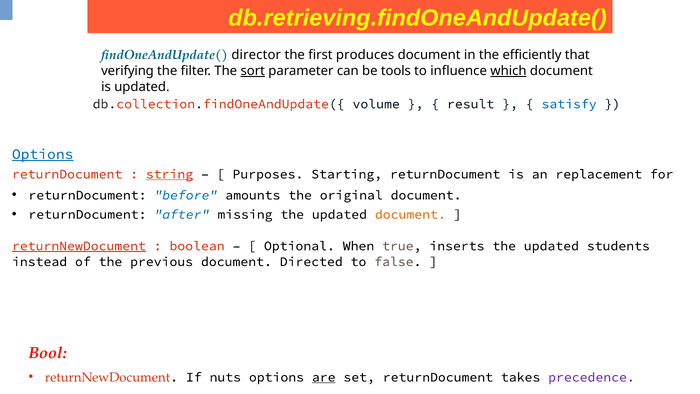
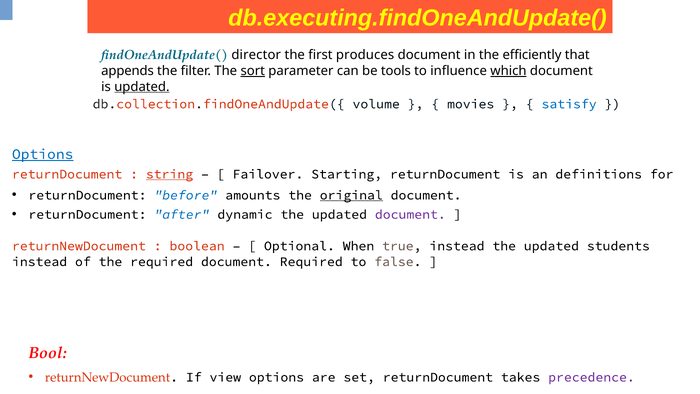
db.retrieving.findOneAndUpdate(: db.retrieving.findOneAndUpdate( -> db.executing.findOneAndUpdate(
verifying: verifying -> appends
updated at (142, 87) underline: none -> present
result: result -> movies
Purposes: Purposes -> Failover
replacement: replacement -> definitions
original underline: none -> present
missing: missing -> dynamic
document at (410, 214) colour: orange -> purple
returnNewDocument at (79, 246) underline: present -> none
true inserts: inserts -> instead
the previous: previous -> required
document Directed: Directed -> Required
nuts: nuts -> view
are underline: present -> none
